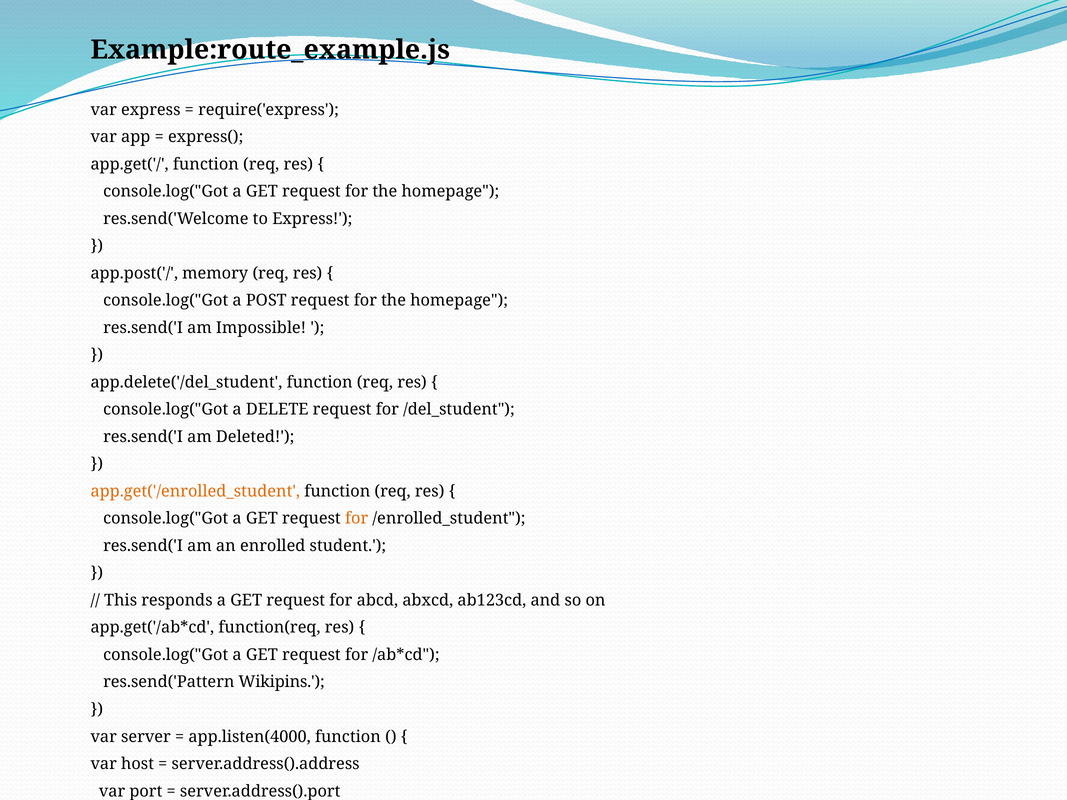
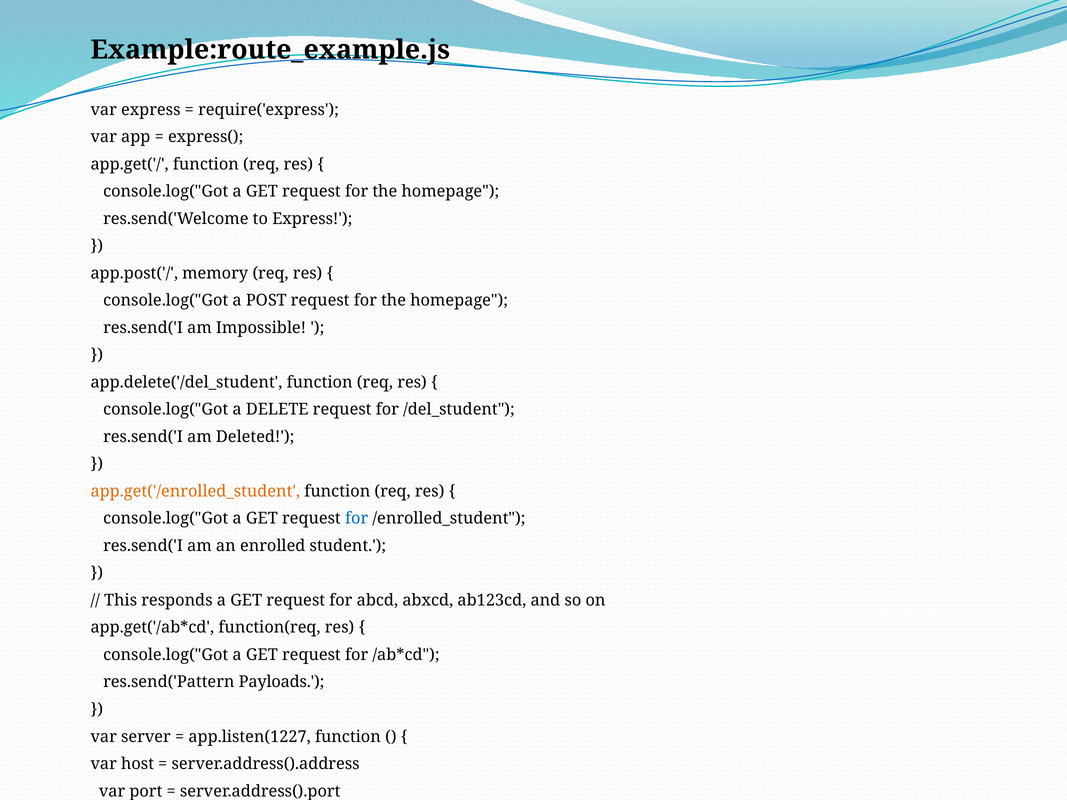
for at (357, 519) colour: orange -> blue
Wikipins: Wikipins -> Payloads
app.listen(4000: app.listen(4000 -> app.listen(1227
